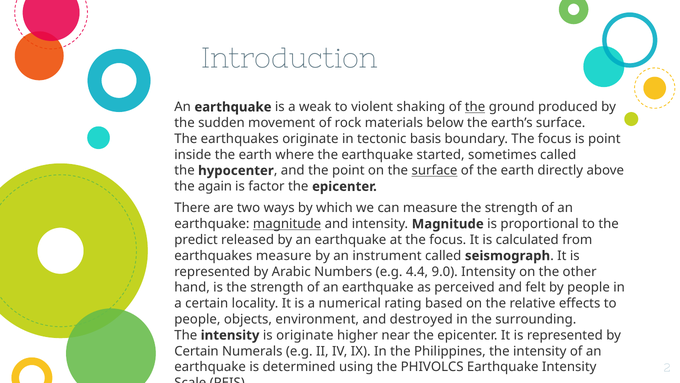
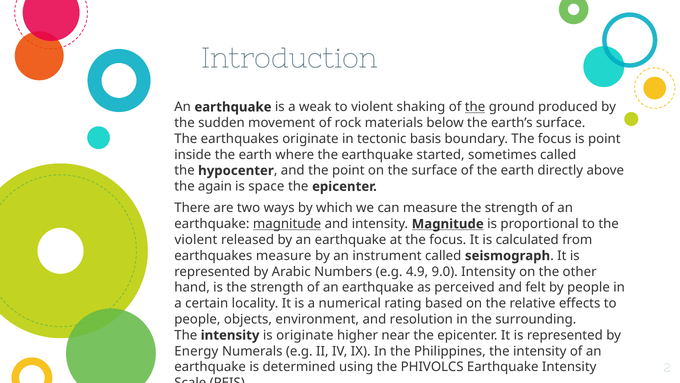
surface at (434, 170) underline: present -> none
factor: factor -> space
Magnitude at (448, 224) underline: none -> present
predict at (196, 240): predict -> violent
4.4: 4.4 -> 4.9
destroyed: destroyed -> resolution
Certain at (196, 351): Certain -> Energy
